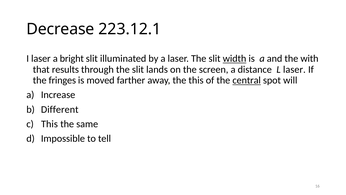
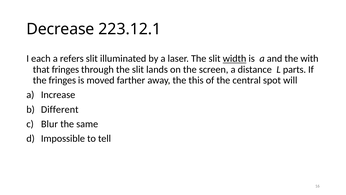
I laser: laser -> each
bright: bright -> refers
that results: results -> fringes
L laser: laser -> parts
central underline: present -> none
This at (49, 124): This -> Blur
